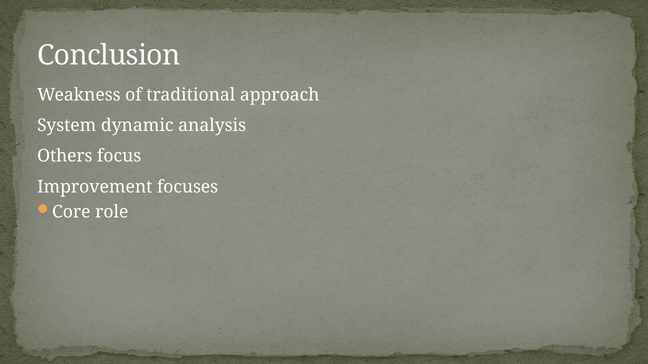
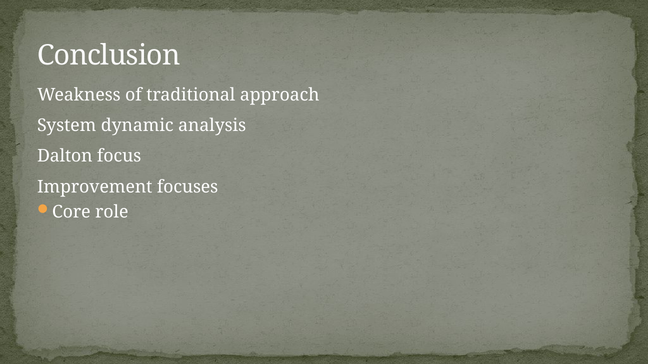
Others: Others -> Dalton
